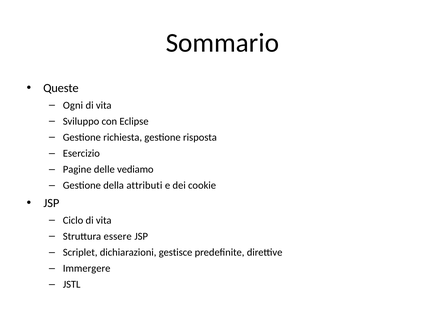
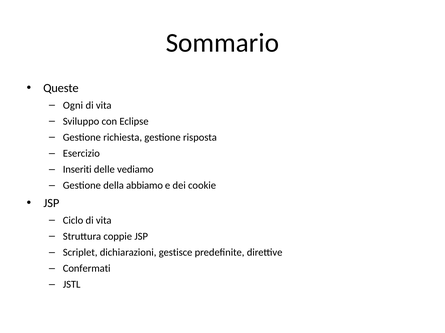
Pagine: Pagine -> Inseriti
attributi: attributi -> abbiamo
essere: essere -> coppie
Immergere: Immergere -> Confermati
